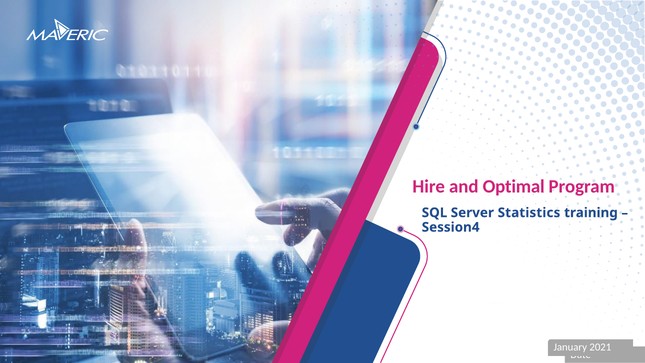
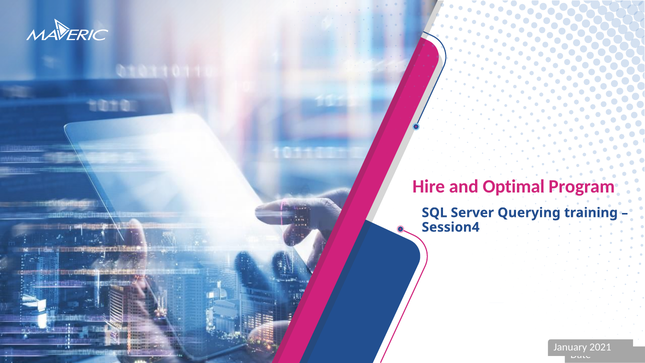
Statistics: Statistics -> Querying
